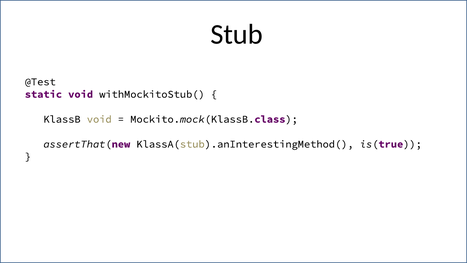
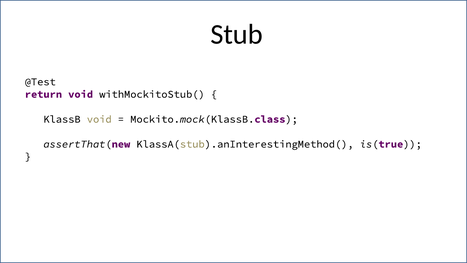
static: static -> return
